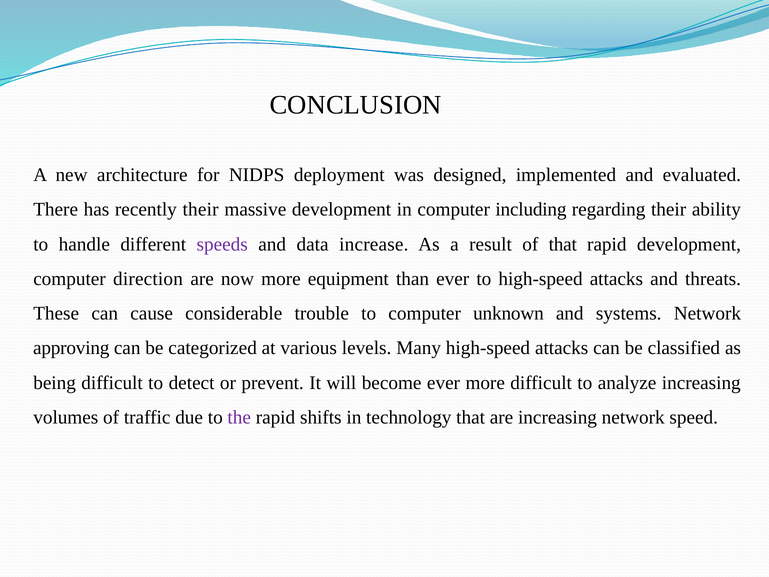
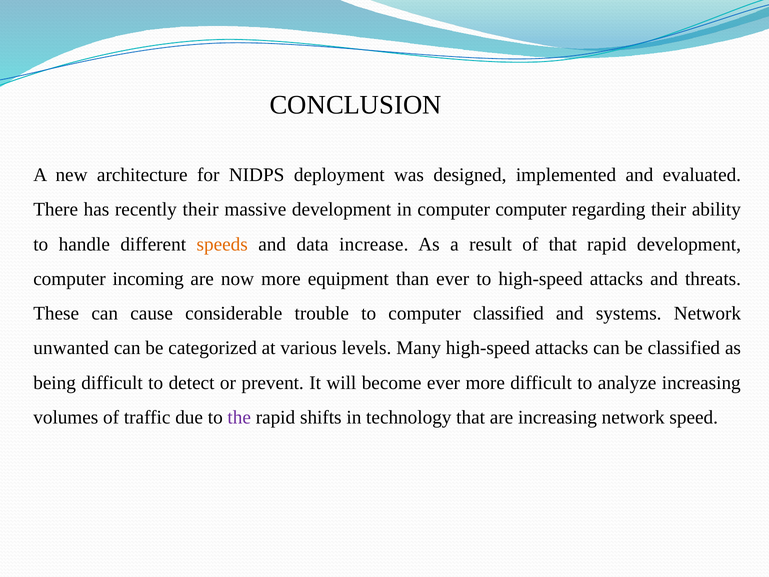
computer including: including -> computer
speeds colour: purple -> orange
direction: direction -> incoming
computer unknown: unknown -> classified
approving: approving -> unwanted
